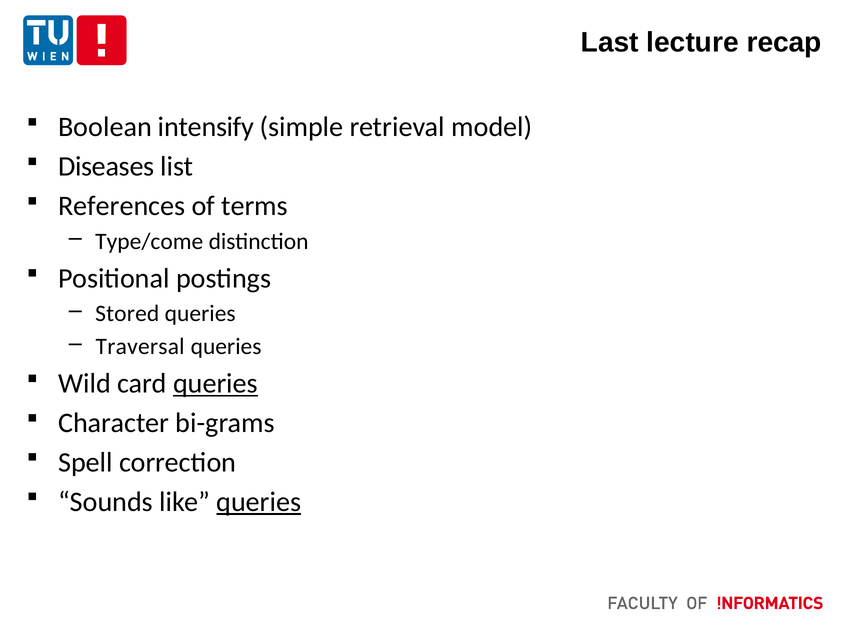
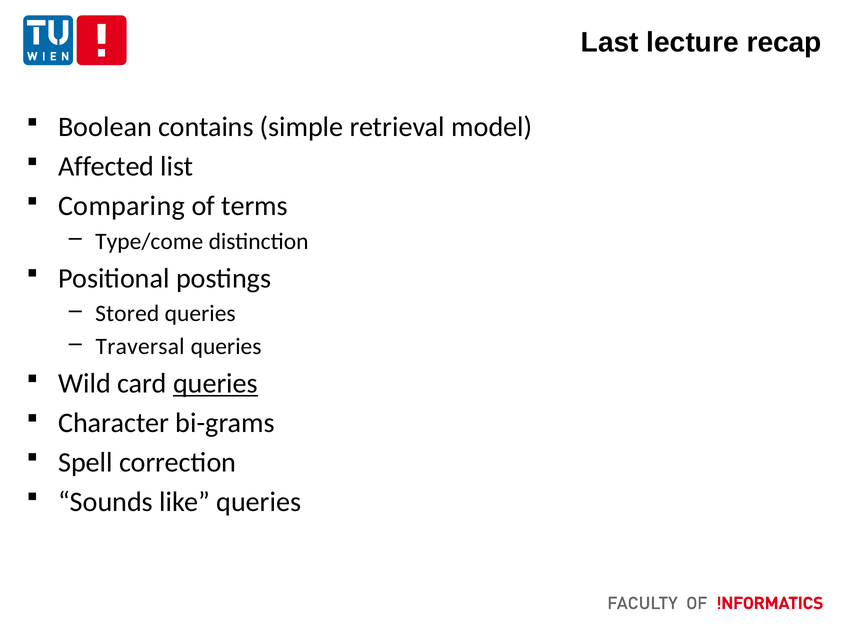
intensify: intensify -> contains
Diseases: Diseases -> Affected
References: References -> Comparing
queries at (259, 502) underline: present -> none
